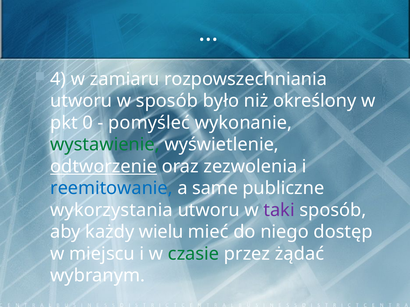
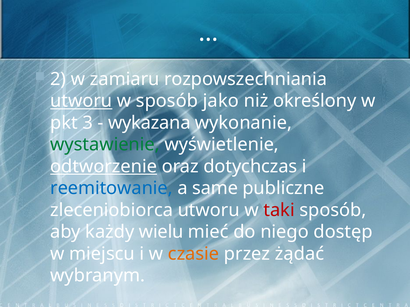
4: 4 -> 2
utworu at (81, 101) underline: none -> present
było: było -> jako
0: 0 -> 3
pomyśleć: pomyśleć -> wykazana
zezwolenia: zezwolenia -> dotychczas
wykorzystania: wykorzystania -> zleceniobiorca
taki colour: purple -> red
czasie colour: green -> orange
